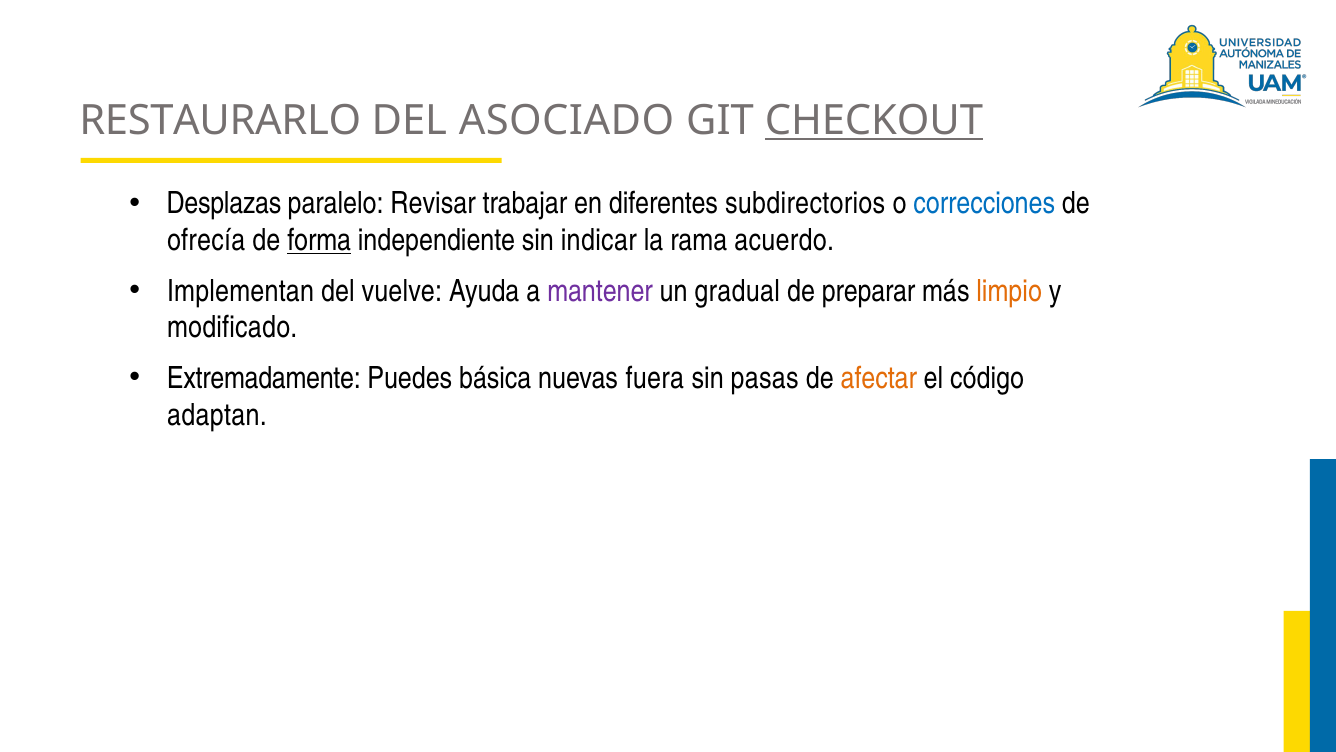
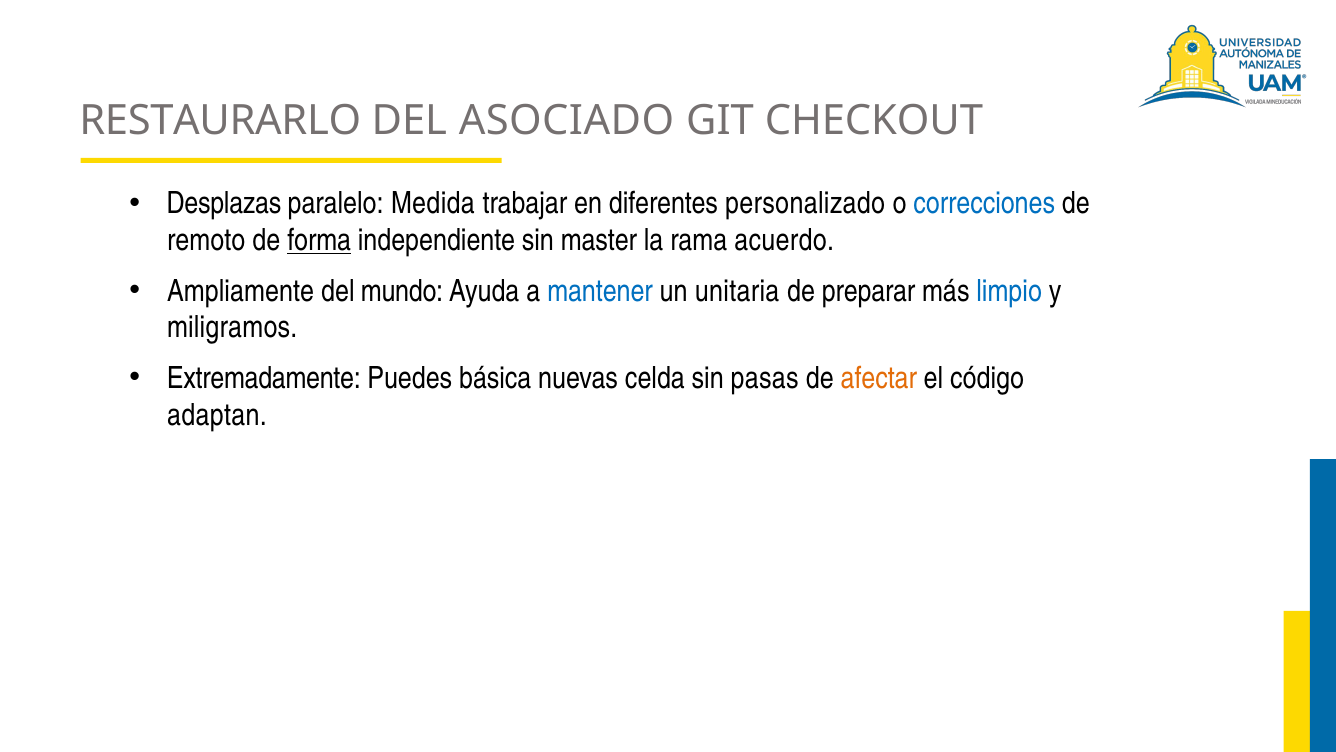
CHECKOUT underline: present -> none
Revisar: Revisar -> Medida
subdirectorios: subdirectorios -> personalizado
ofrecía: ofrecía -> remoto
indicar: indicar -> master
Implementan: Implementan -> Ampliamente
vuelve: vuelve -> mundo
mantener colour: purple -> blue
gradual: gradual -> unitaria
limpio colour: orange -> blue
modificado: modificado -> miligramos
fuera: fuera -> celda
